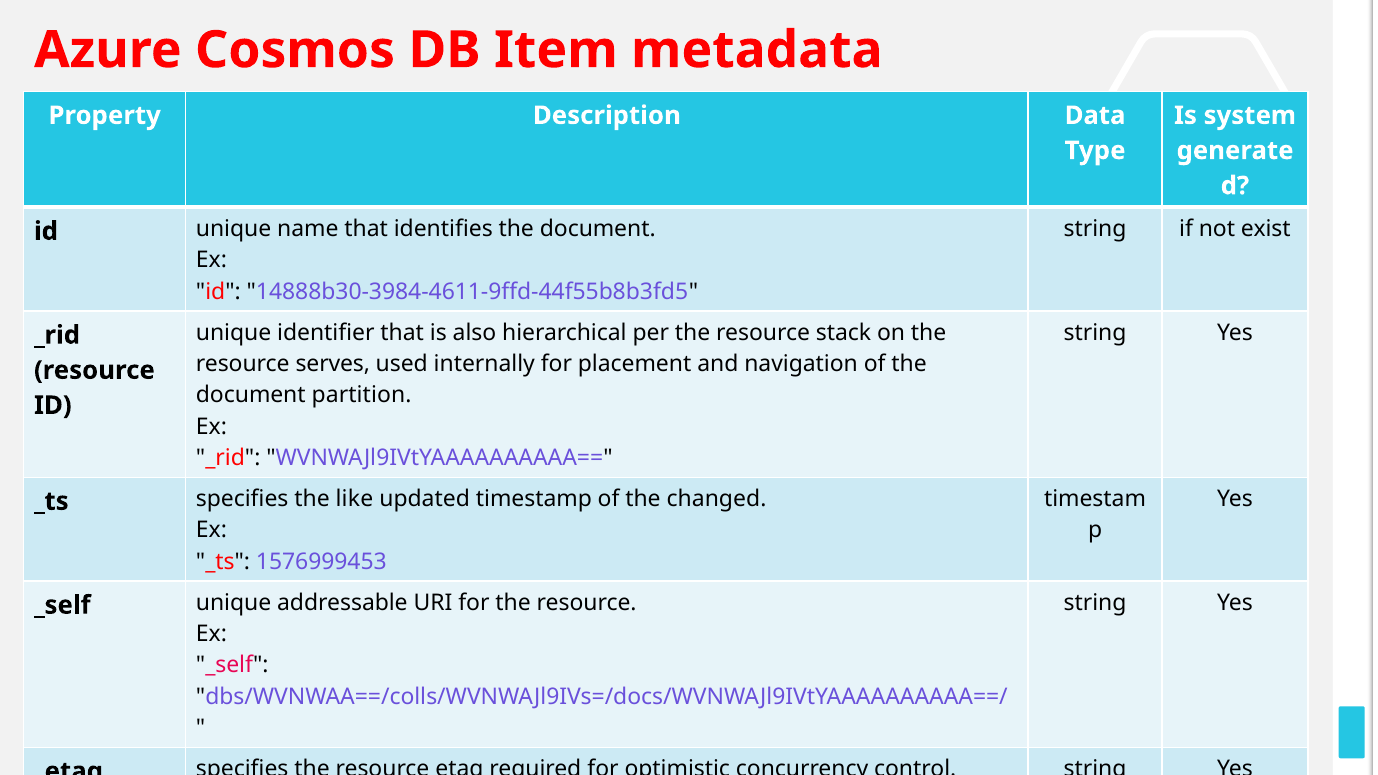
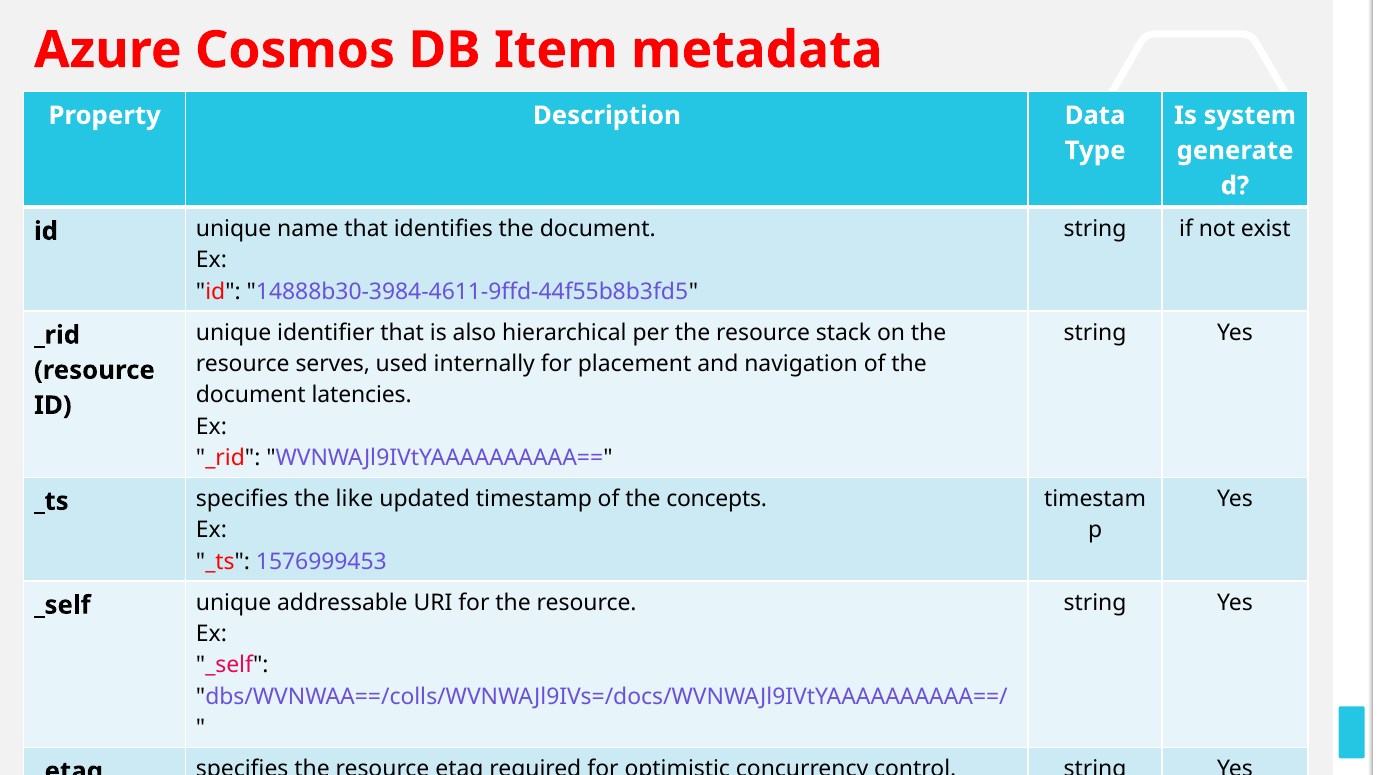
partition: partition -> latencies
changed: changed -> concepts
